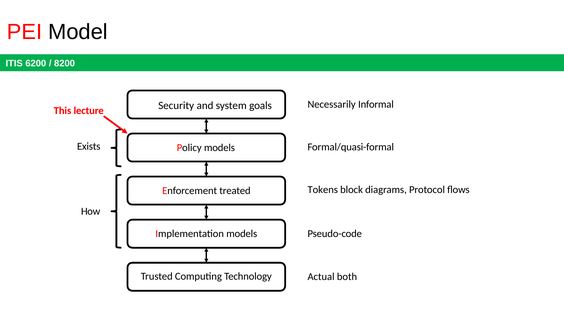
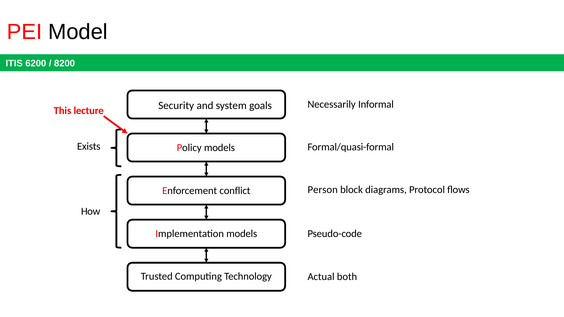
Tokens: Tokens -> Person
treated: treated -> conflict
